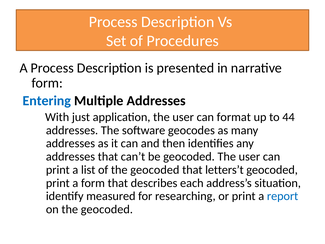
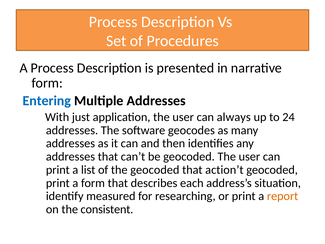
format: format -> always
44: 44 -> 24
letters’t: letters’t -> action’t
report colour: blue -> orange
on the geocoded: geocoded -> consistent
